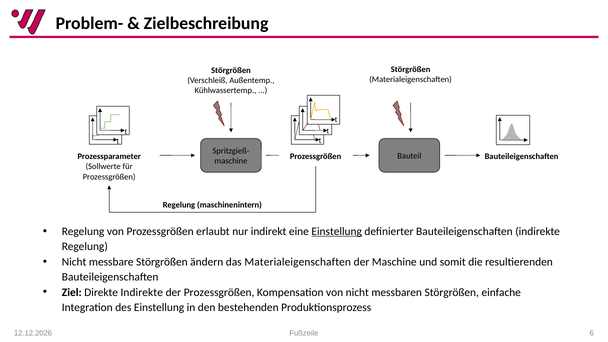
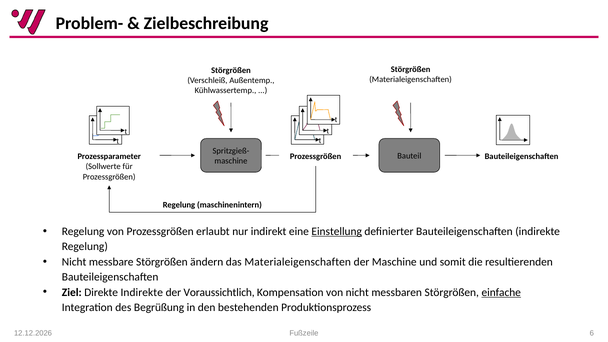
der Prozessgrößen: Prozessgrößen -> Voraussichtlich
einfache underline: none -> present
des Einstellung: Einstellung -> Begrüßung
